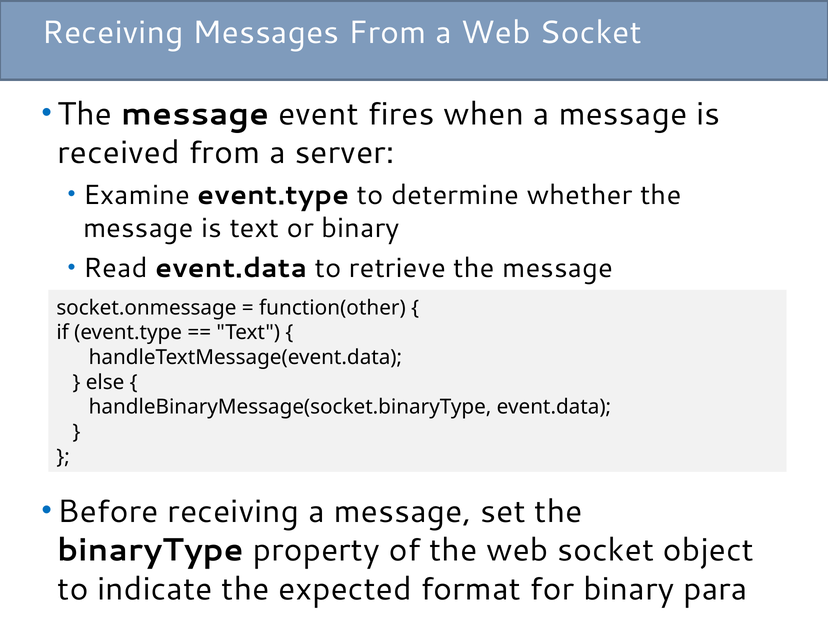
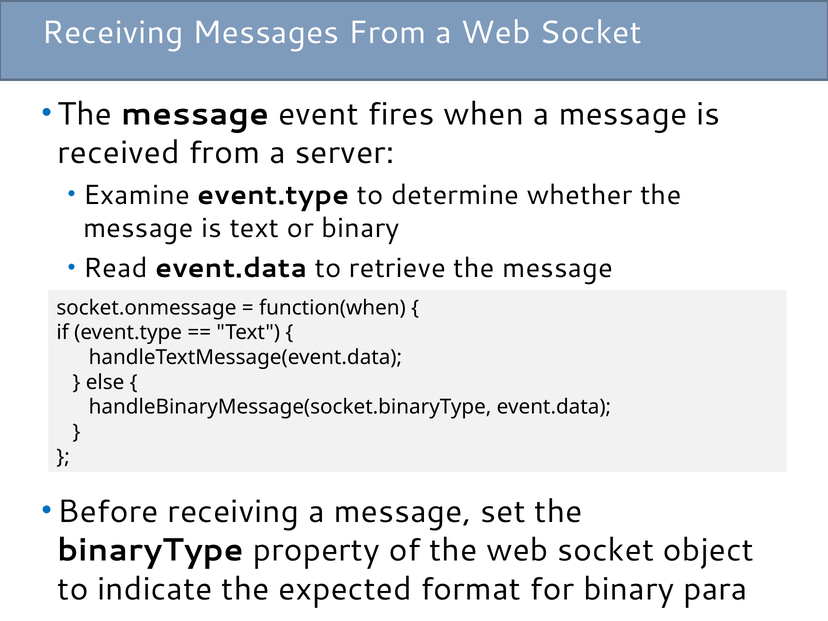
function(other: function(other -> function(when
